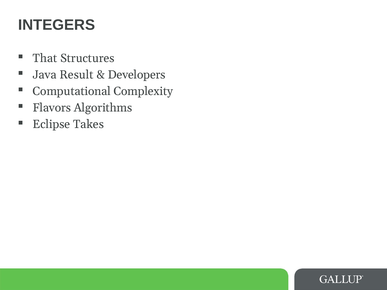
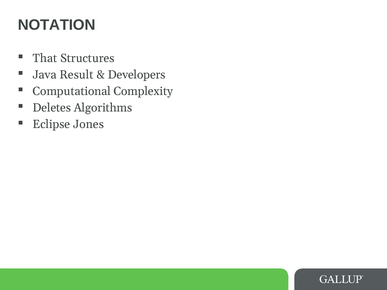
INTEGERS: INTEGERS -> NOTATION
Flavors: Flavors -> Deletes
Takes: Takes -> Jones
